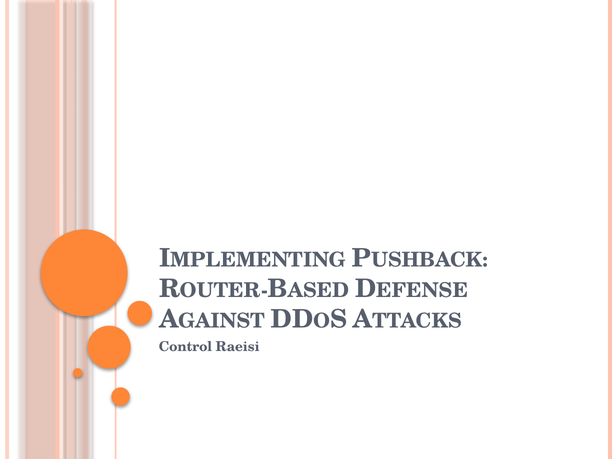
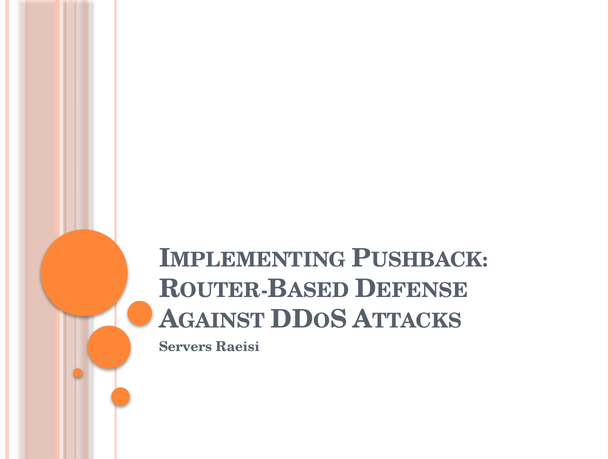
Control: Control -> Servers
